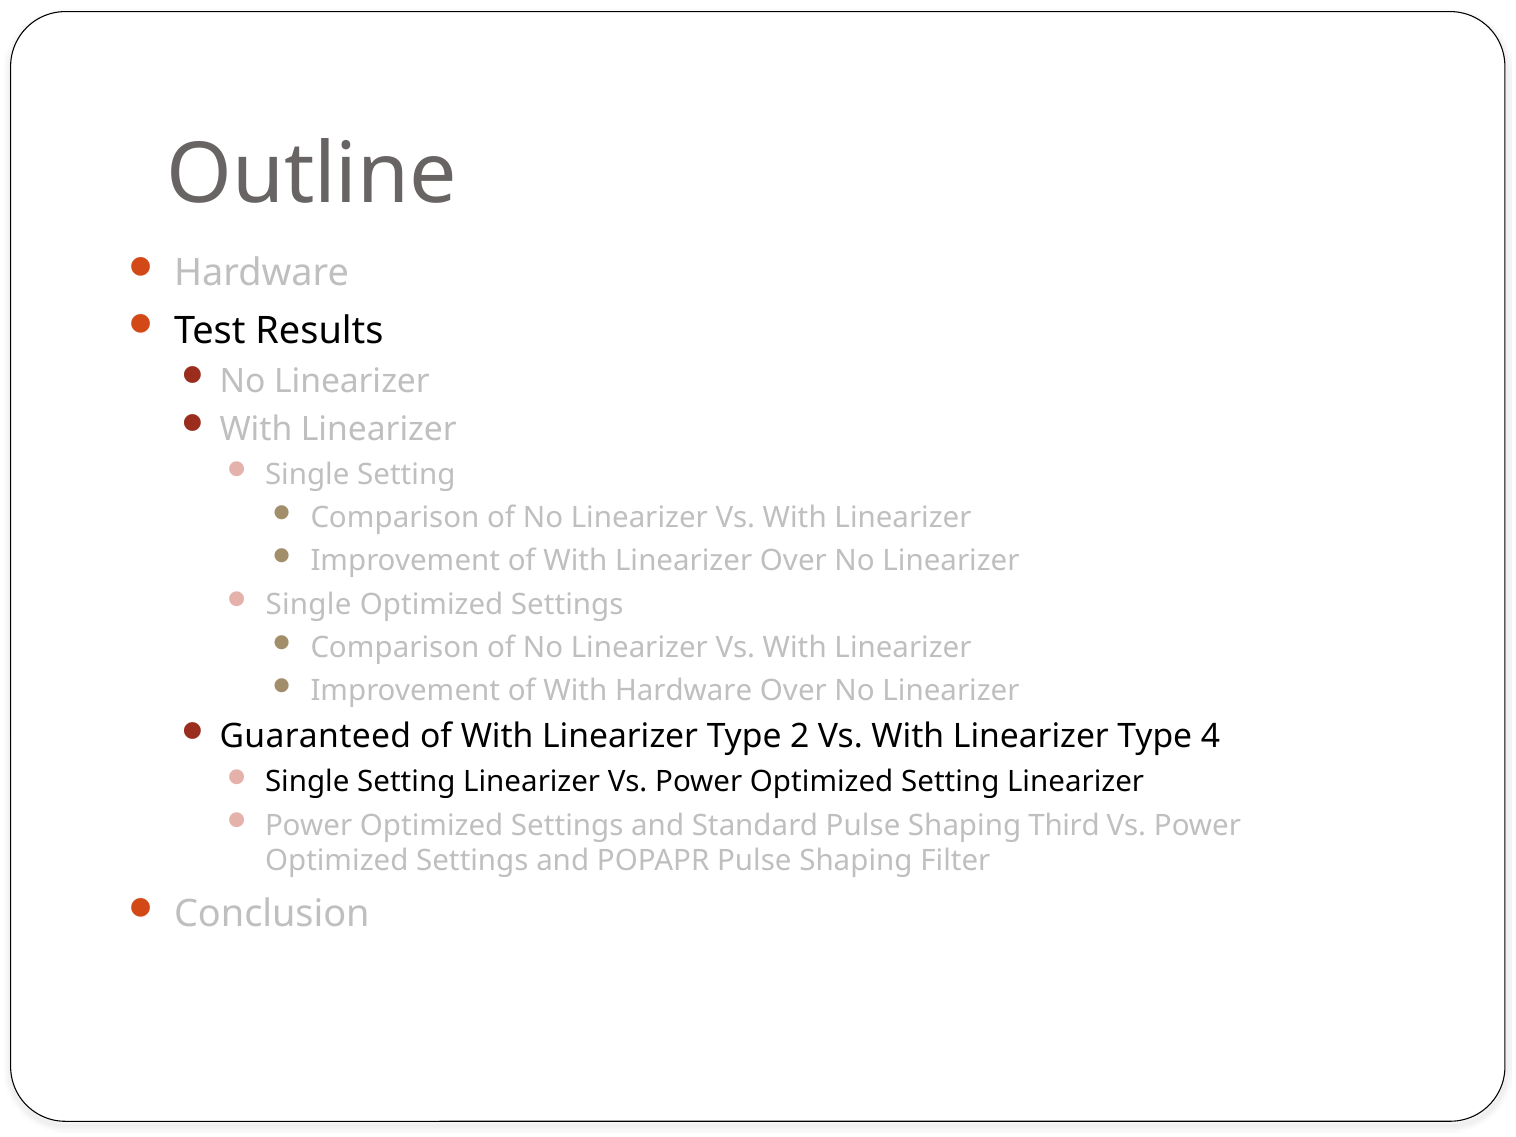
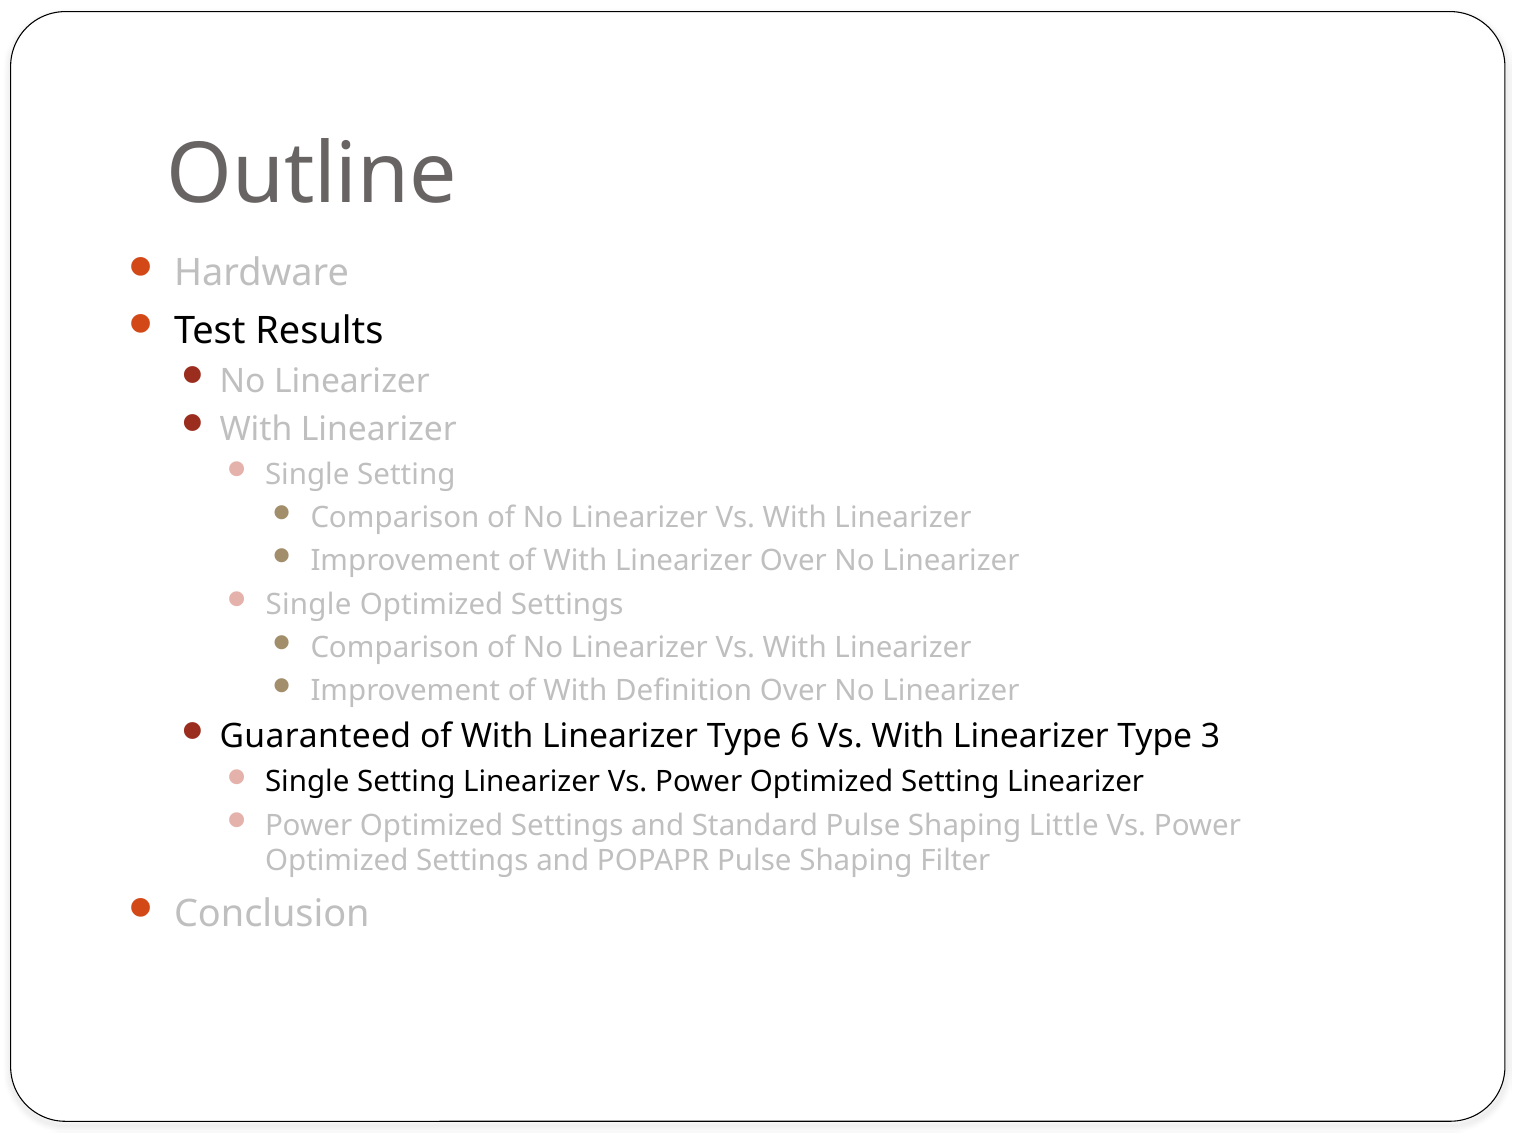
With Hardware: Hardware -> Definition
2: 2 -> 6
4: 4 -> 3
Third: Third -> Little
